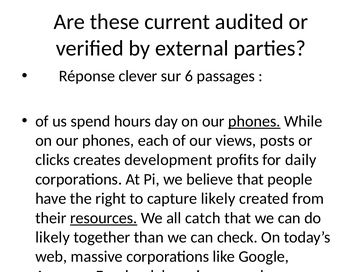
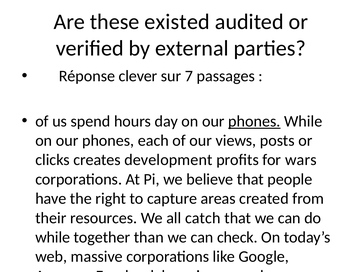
these current: current -> existed
6: 6 -> 7
daily: daily -> wars
capture likely: likely -> areas
resources at (104, 218) underline: present -> none
likely at (53, 237): likely -> while
